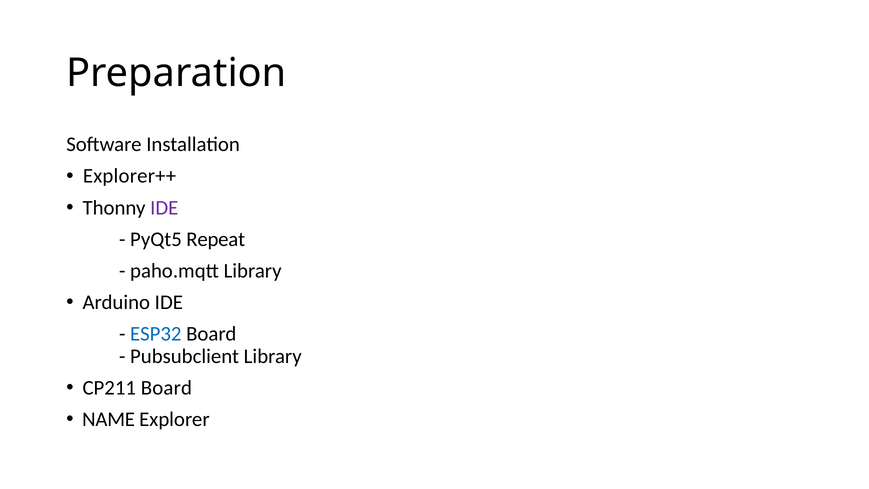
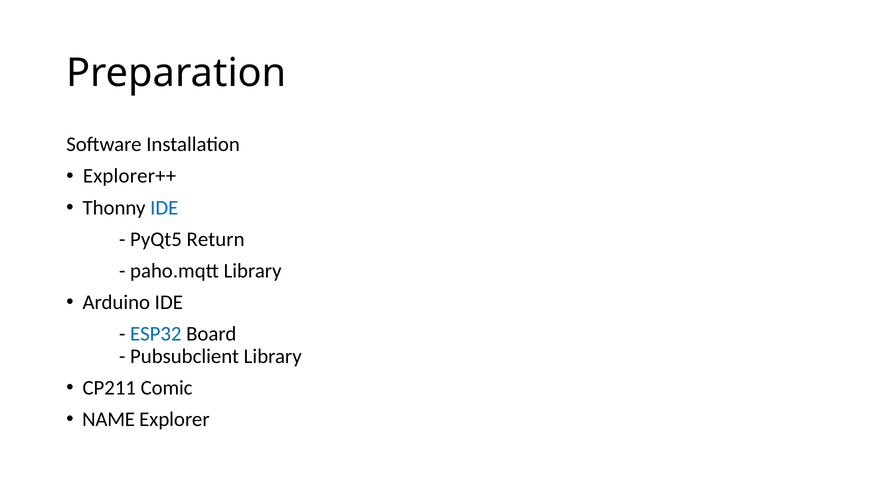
IDE at (164, 208) colour: purple -> blue
Repeat: Repeat -> Return
CP211 Board: Board -> Comic
